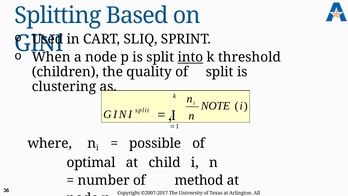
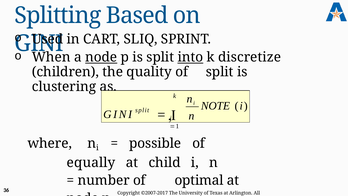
node at (101, 57) underline: none -> present
threshold: threshold -> discretize
optimal: optimal -> equally
method: method -> optimal
